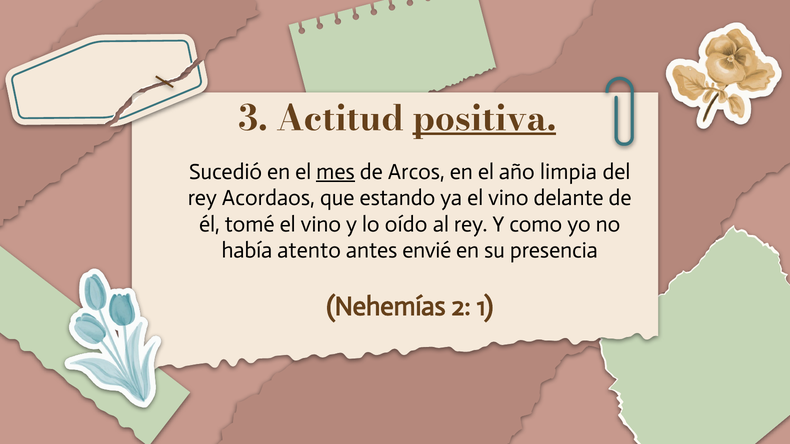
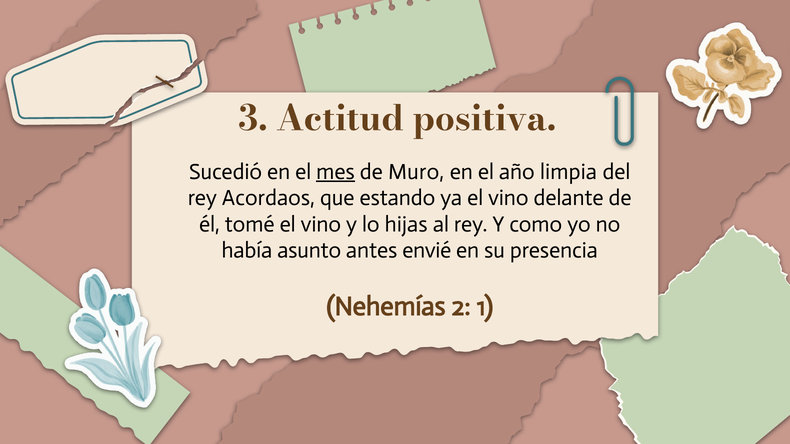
positiva underline: present -> none
Arcos: Arcos -> Muro
oído: oído -> hijas
atento: atento -> asunto
